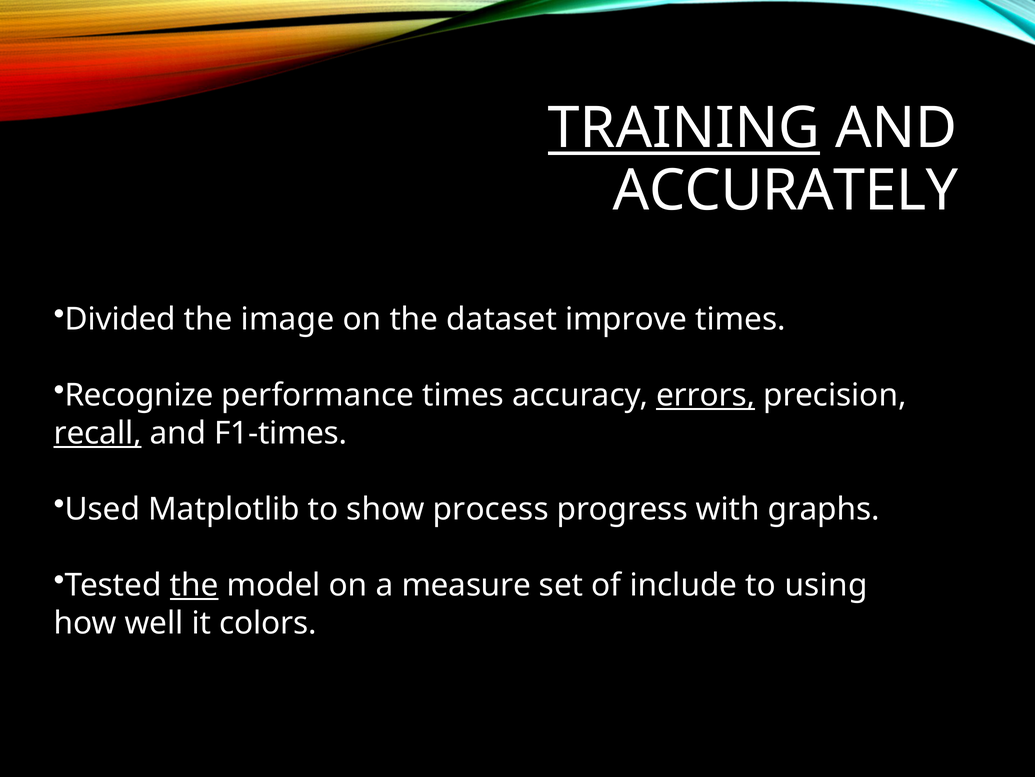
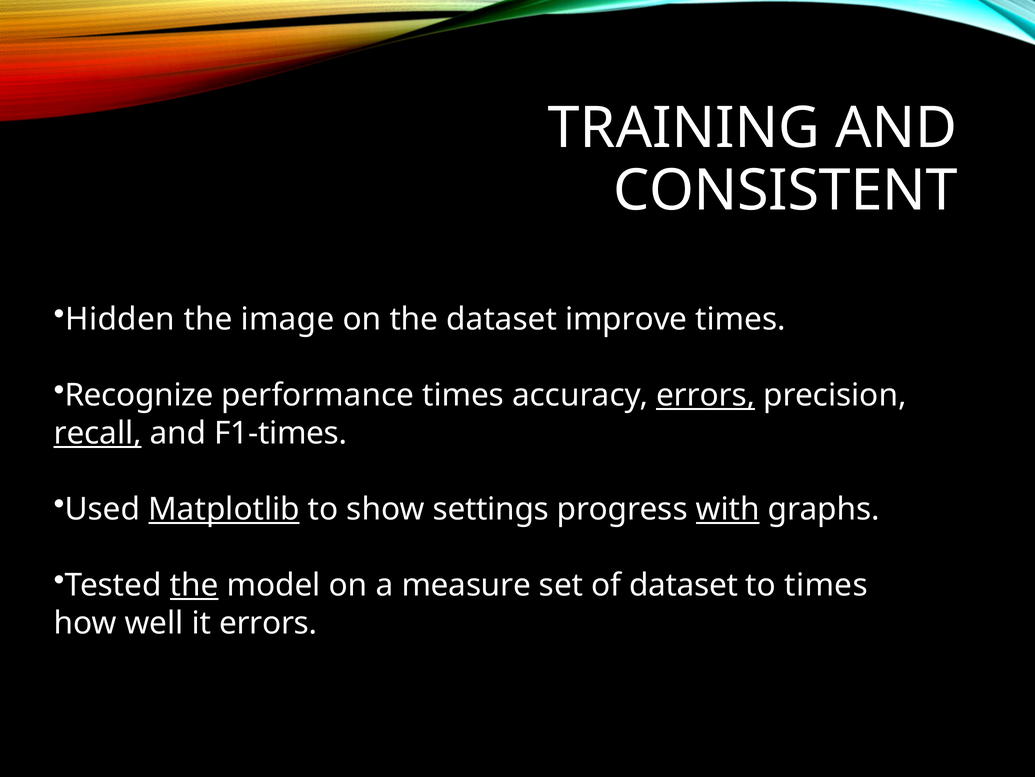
TRAINING underline: present -> none
ACCURATELY: ACCURATELY -> CONSISTENT
Divided: Divided -> Hidden
Matplotlib underline: none -> present
process: process -> settings
with underline: none -> present
of include: include -> dataset
to using: using -> times
it colors: colors -> errors
